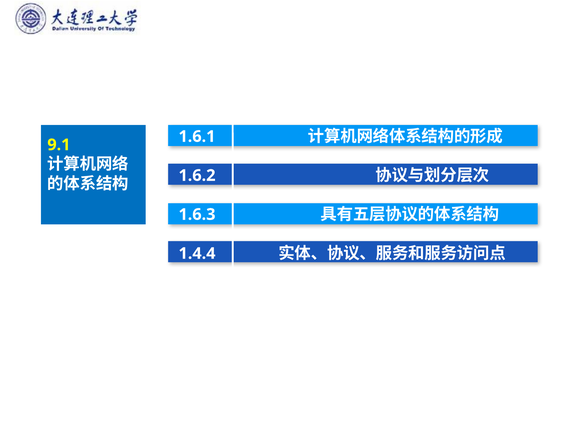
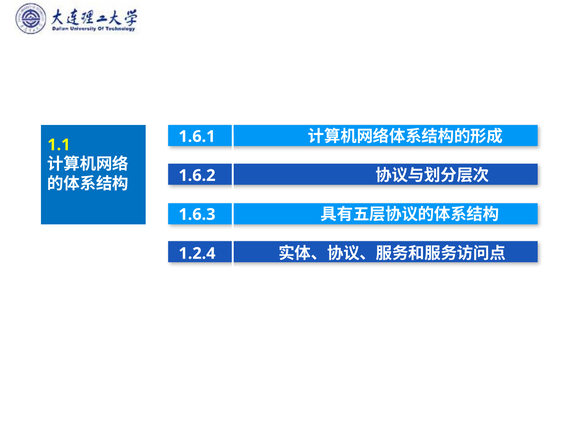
9.1: 9.1 -> 1.1
1.4.4: 1.4.4 -> 1.2.4
